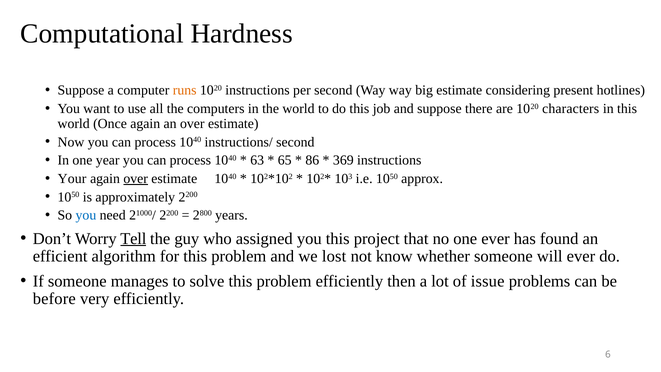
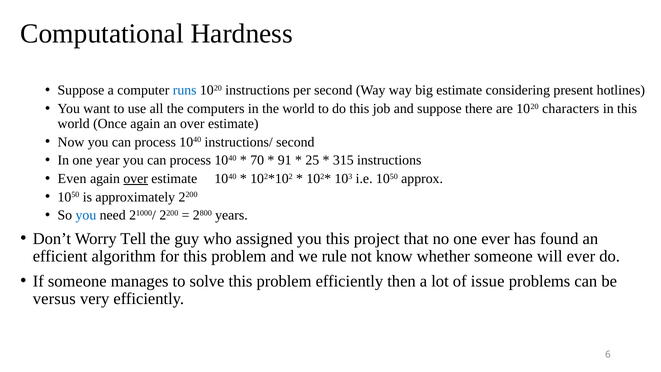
runs colour: orange -> blue
63: 63 -> 70
65: 65 -> 91
86: 86 -> 25
369: 369 -> 315
Your: Your -> Even
Tell underline: present -> none
lost: lost -> rule
before: before -> versus
